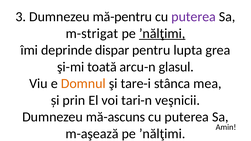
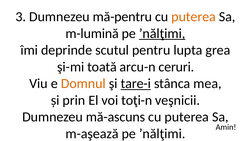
puterea at (194, 17) colour: purple -> orange
m-strigat: m-strigat -> m-lumină
dispar: dispar -> scutul
glasul: glasul -> ceruri
tare-i underline: none -> present
tari-n: tari-n -> toţi-n
